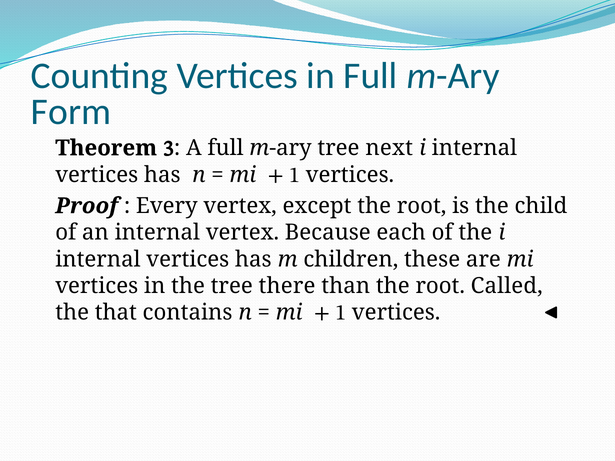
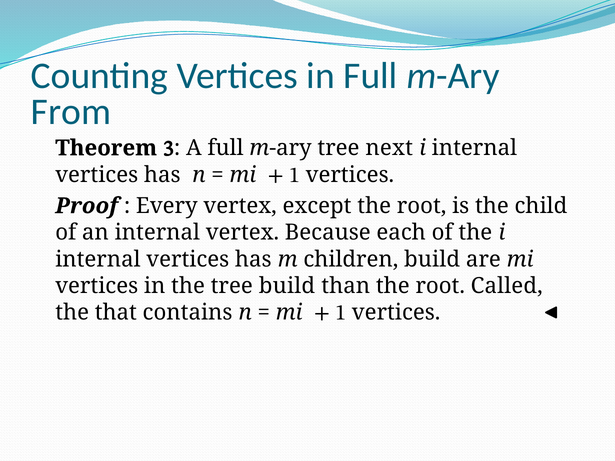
Form: Form -> From
children these: these -> build
tree there: there -> build
